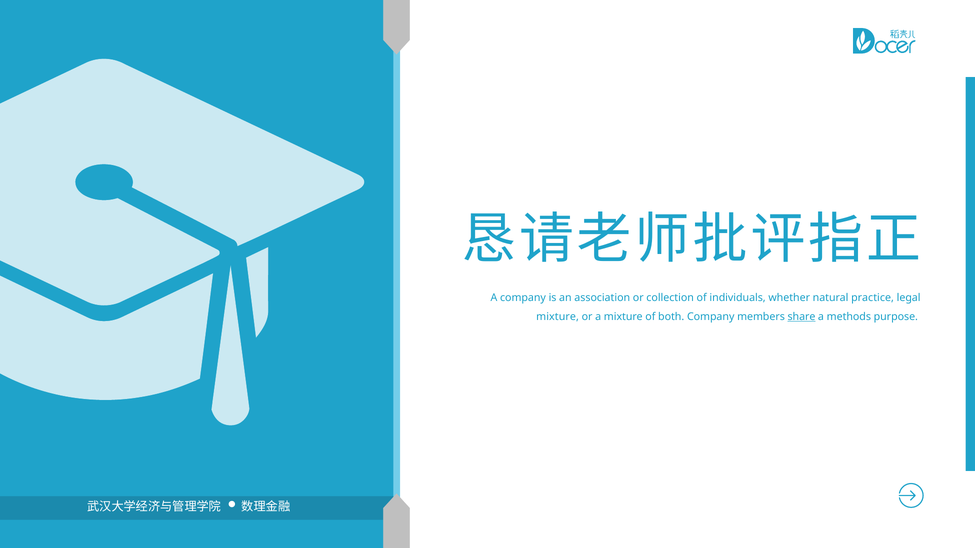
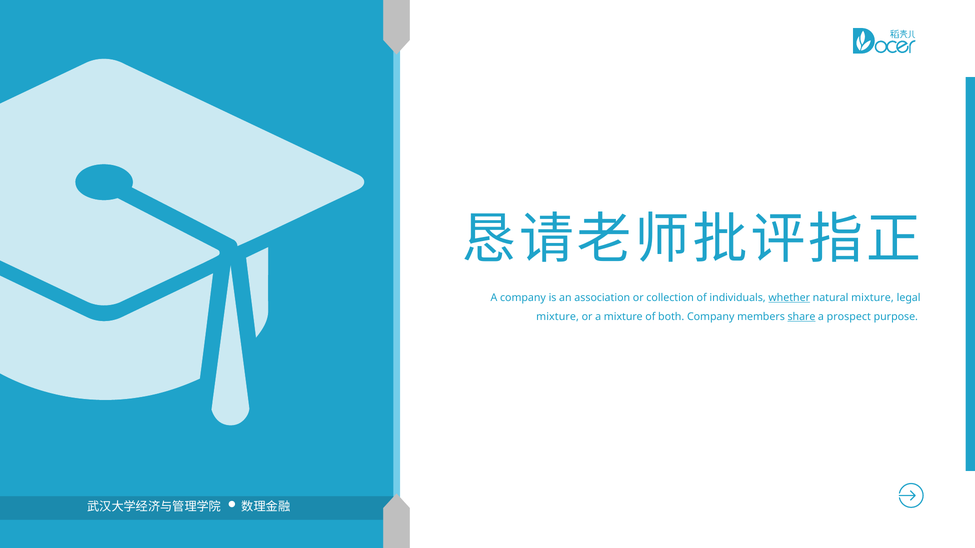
whether underline: none -> present
natural practice: practice -> mixture
methods: methods -> prospect
